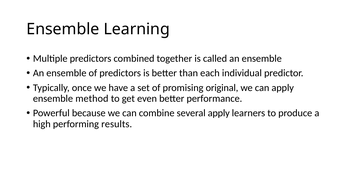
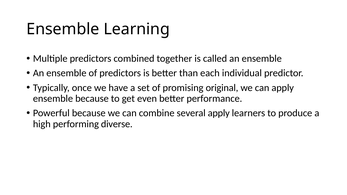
ensemble method: method -> because
results: results -> diverse
